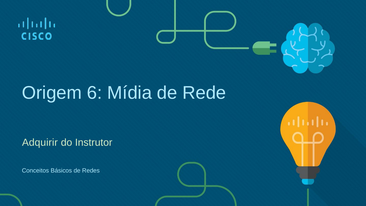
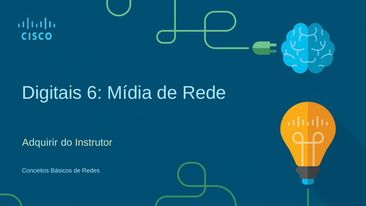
Origem: Origem -> Digitais
